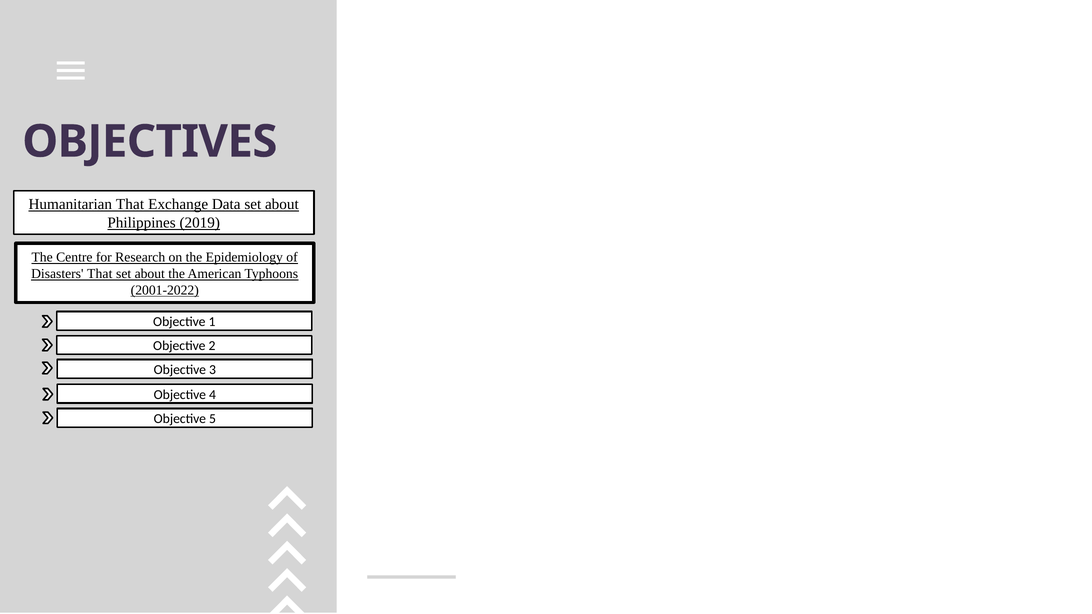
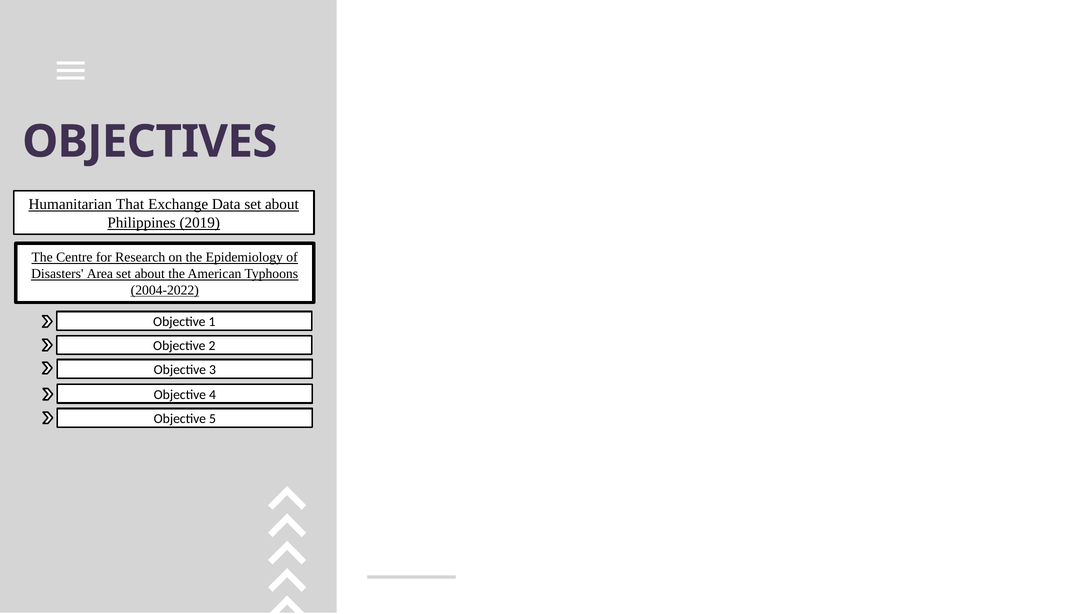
Disasters That: That -> Area
2001-2022: 2001-2022 -> 2004-2022
